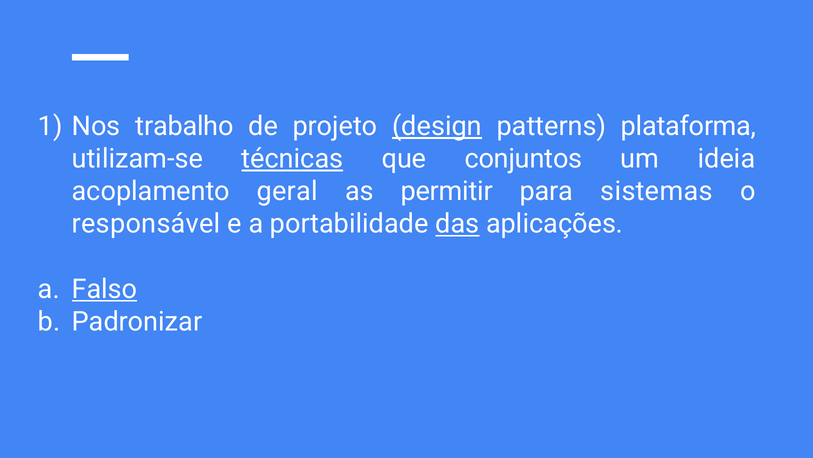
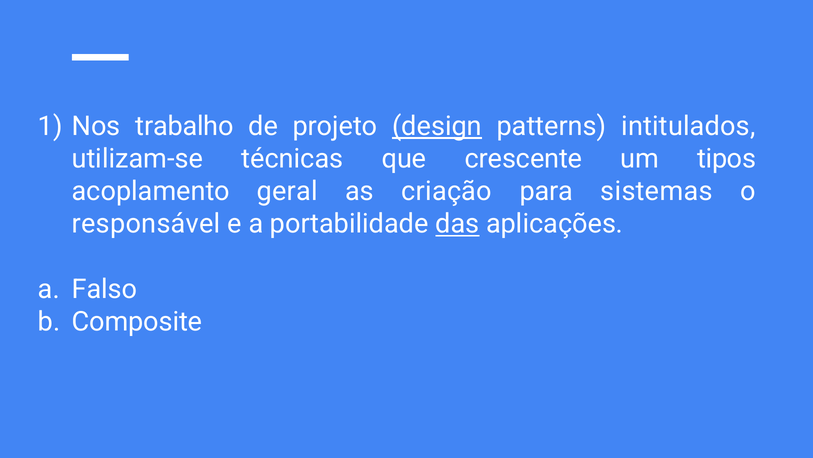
plataforma: plataforma -> intitulados
técnicas underline: present -> none
conjuntos: conjuntos -> crescente
ideia: ideia -> tipos
permitir: permitir -> criação
Falso underline: present -> none
Padronizar: Padronizar -> Composite
